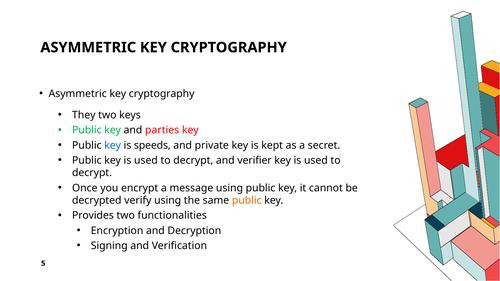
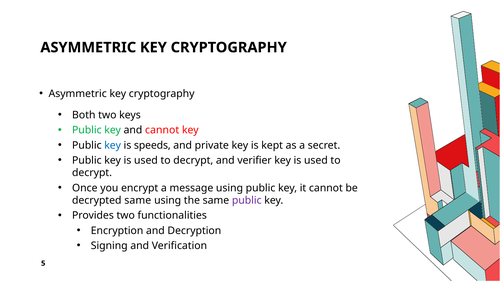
They: They -> Both
and parties: parties -> cannot
decrypted verify: verify -> same
public at (247, 201) colour: orange -> purple
